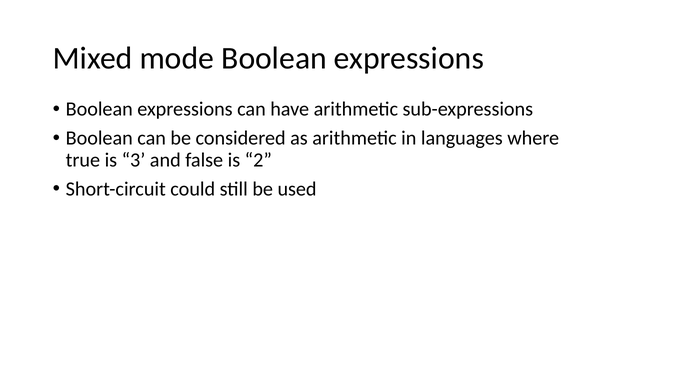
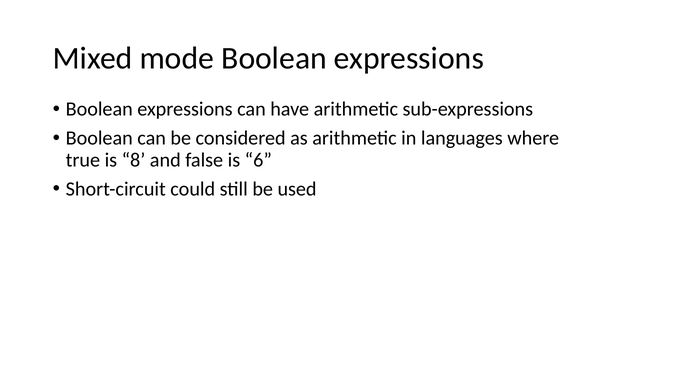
3: 3 -> 8
2: 2 -> 6
